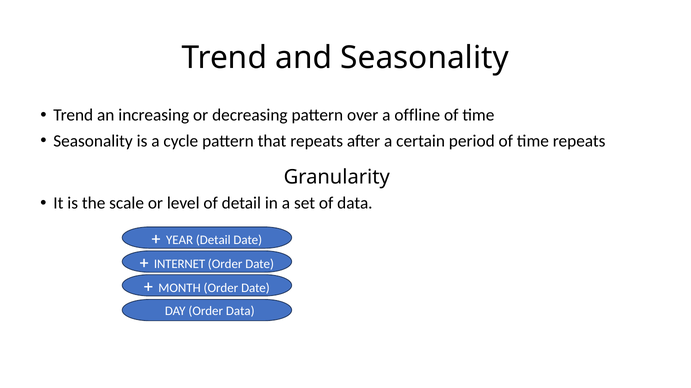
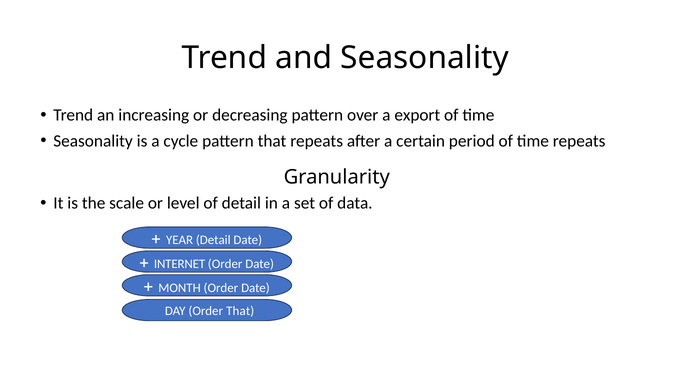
offline: offline -> export
Order Data: Data -> That
